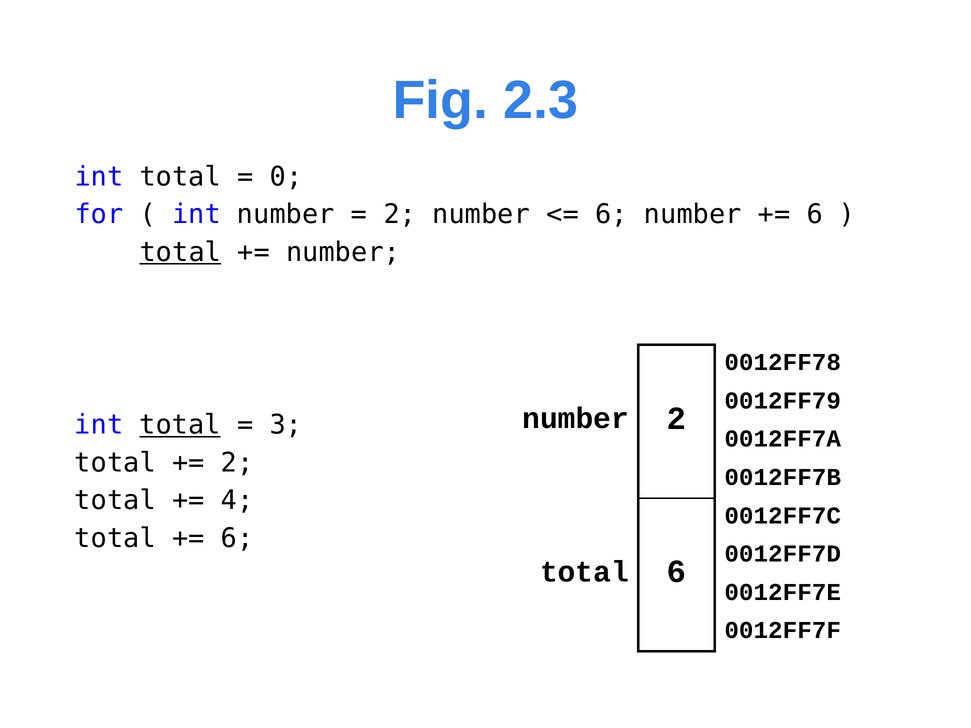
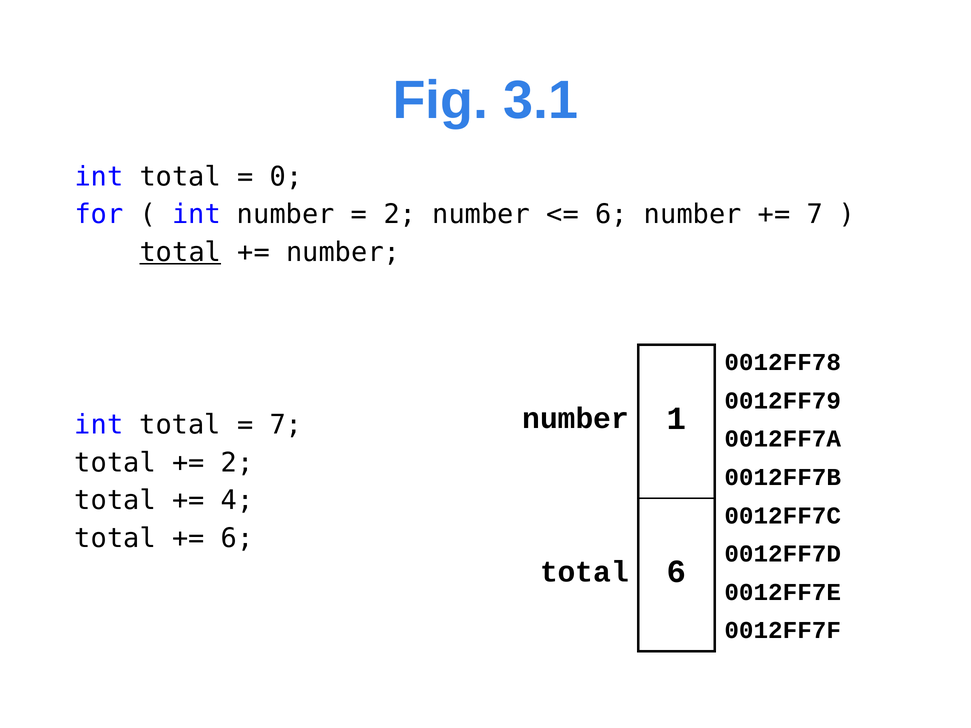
2.3: 2.3 -> 3.1
6 at (815, 215): 6 -> 7
number 2: 2 -> 1
total at (180, 425) underline: present -> none
3 at (286, 425): 3 -> 7
